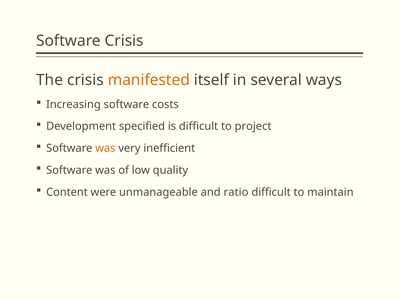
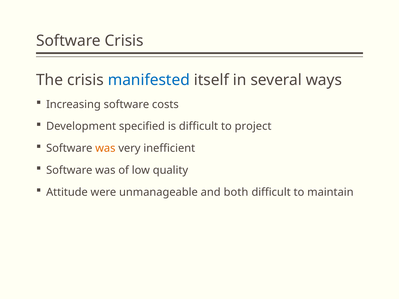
manifested colour: orange -> blue
Content: Content -> Attitude
ratio: ratio -> both
